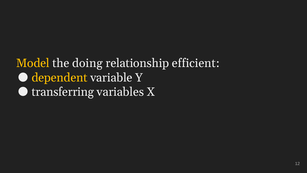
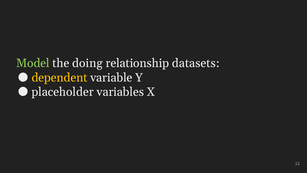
Model colour: yellow -> light green
efficient: efficient -> datasets
transferring: transferring -> placeholder
